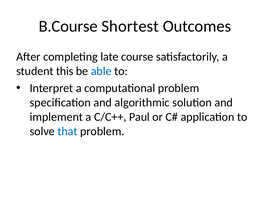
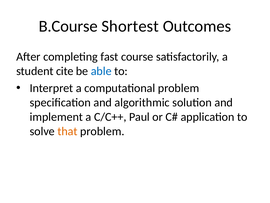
late: late -> fast
this: this -> cite
that colour: blue -> orange
